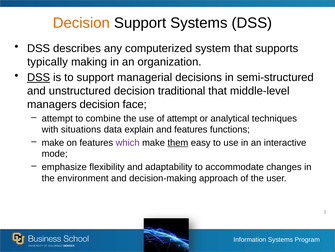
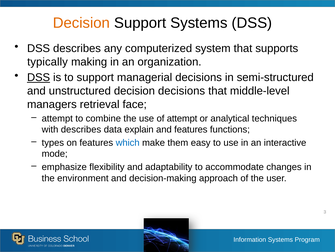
decision traditional: traditional -> decisions
managers decision: decision -> retrieval
with situations: situations -> describes
make at (53, 142): make -> types
which colour: purple -> blue
them underline: present -> none
